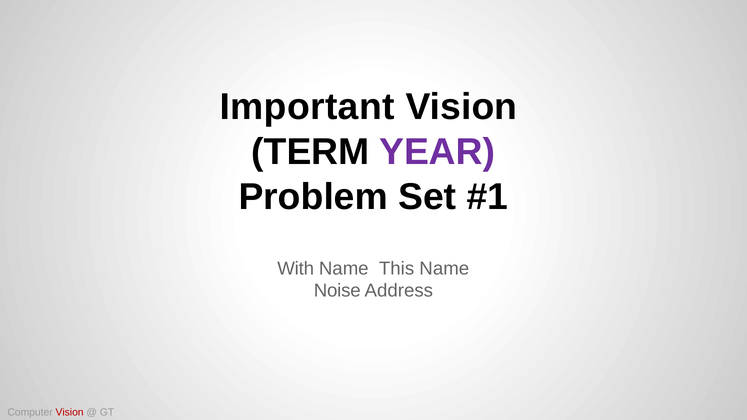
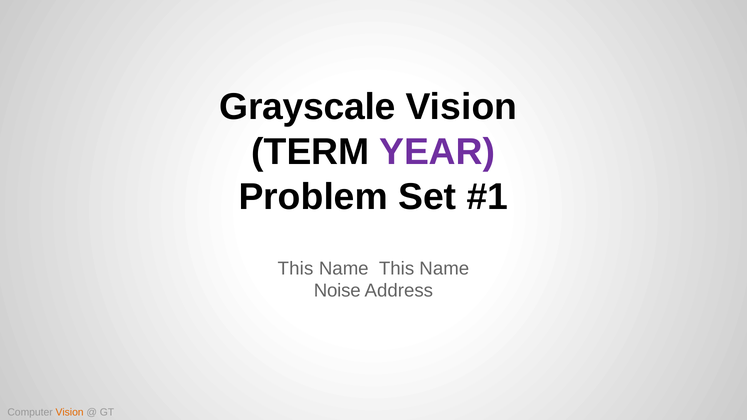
Important: Important -> Grayscale
With at (296, 269): With -> This
Vision at (70, 413) colour: red -> orange
